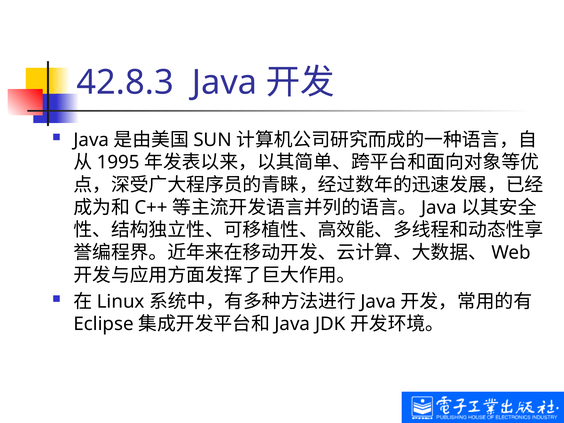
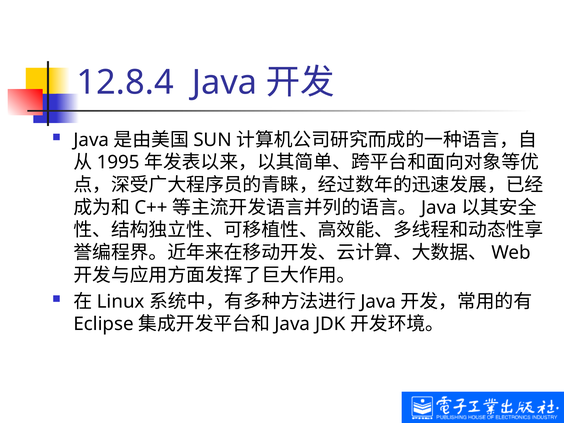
42.8.3: 42.8.3 -> 12.8.4
